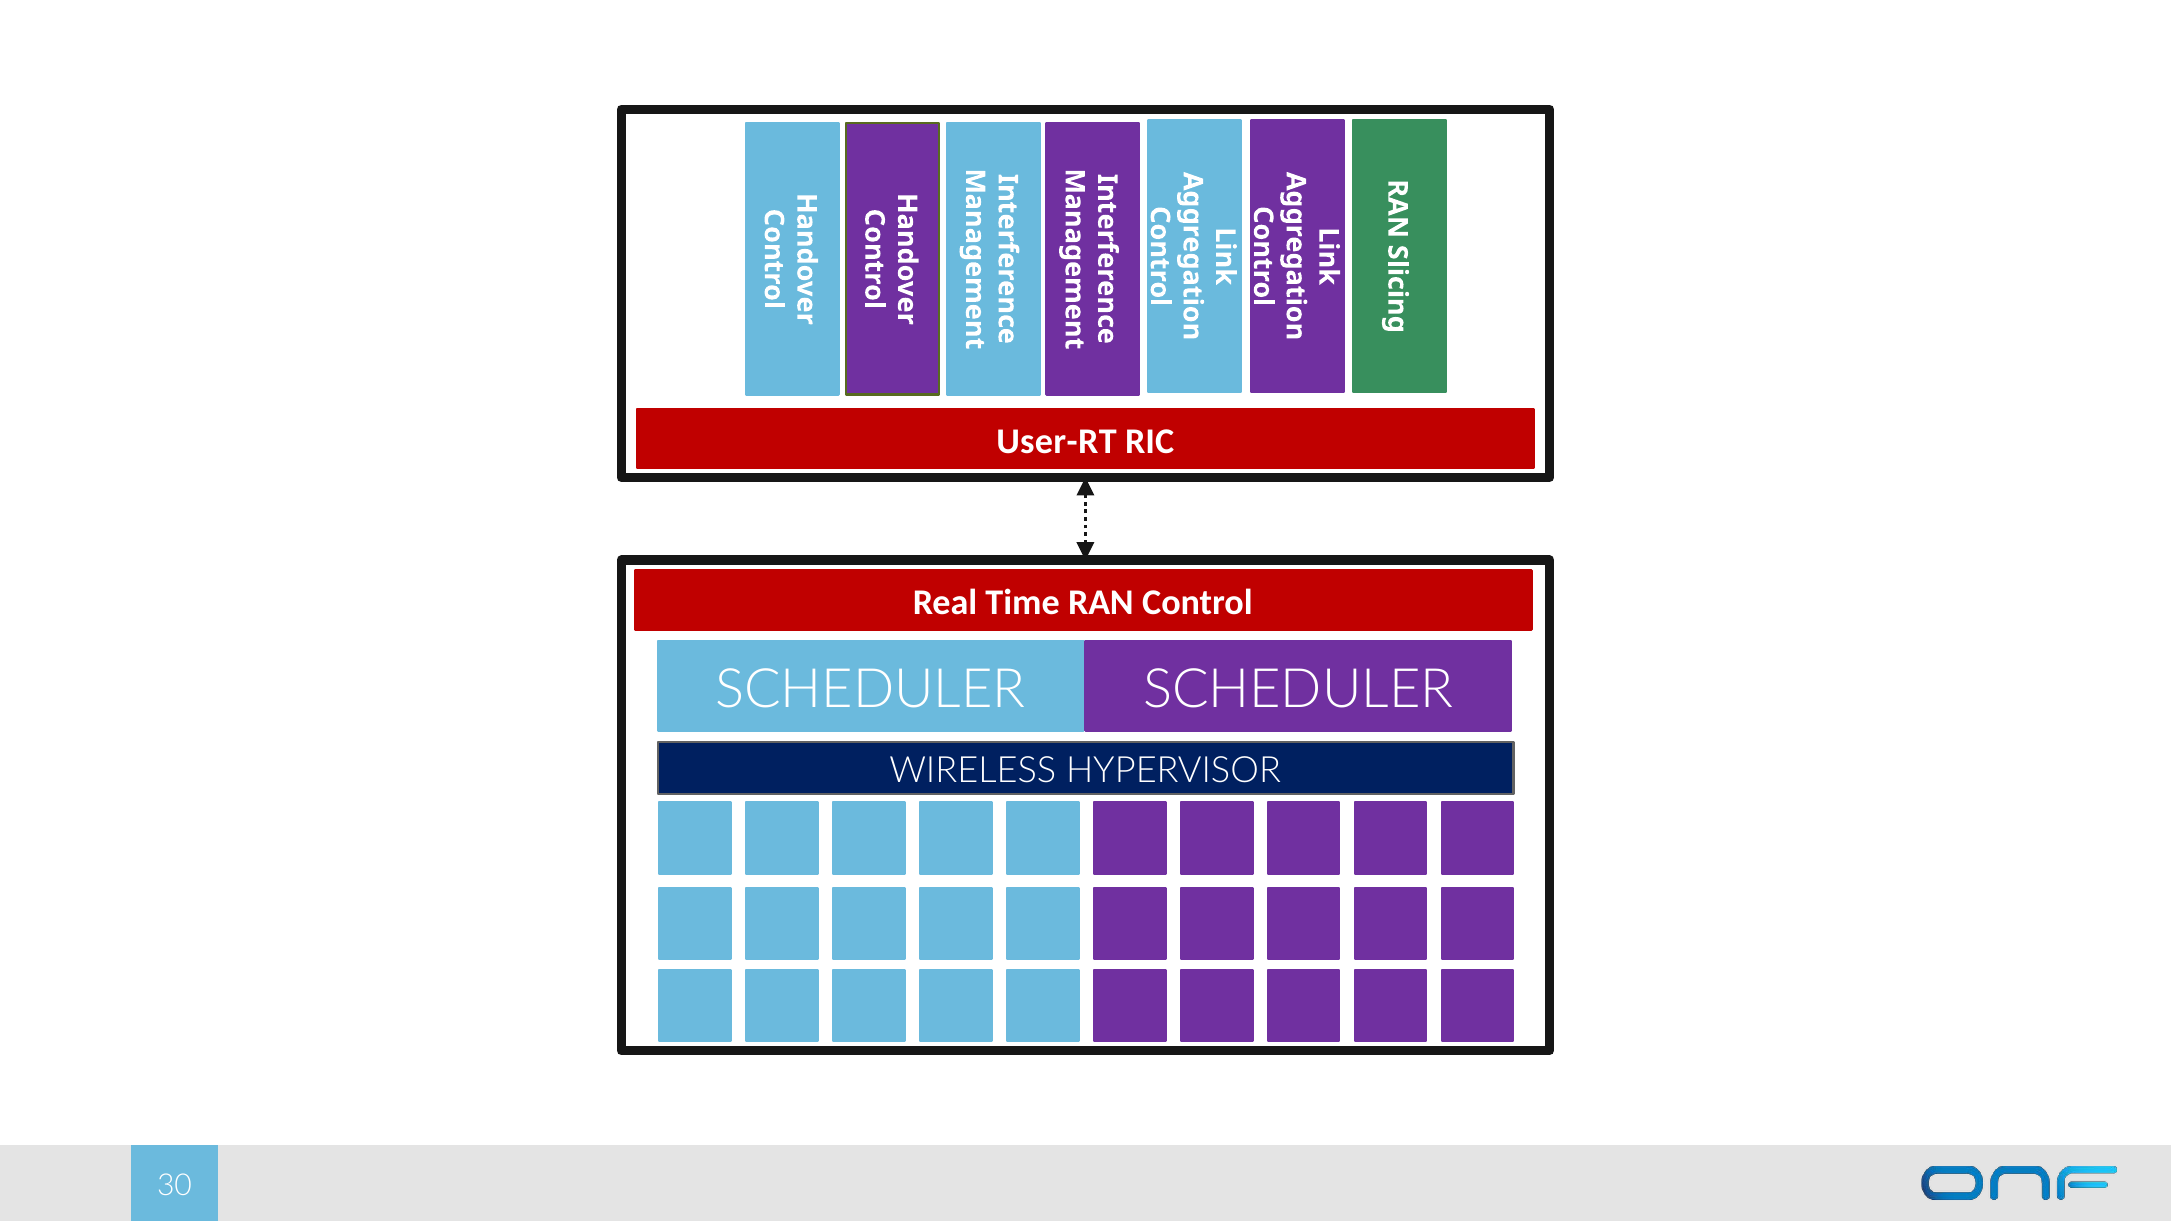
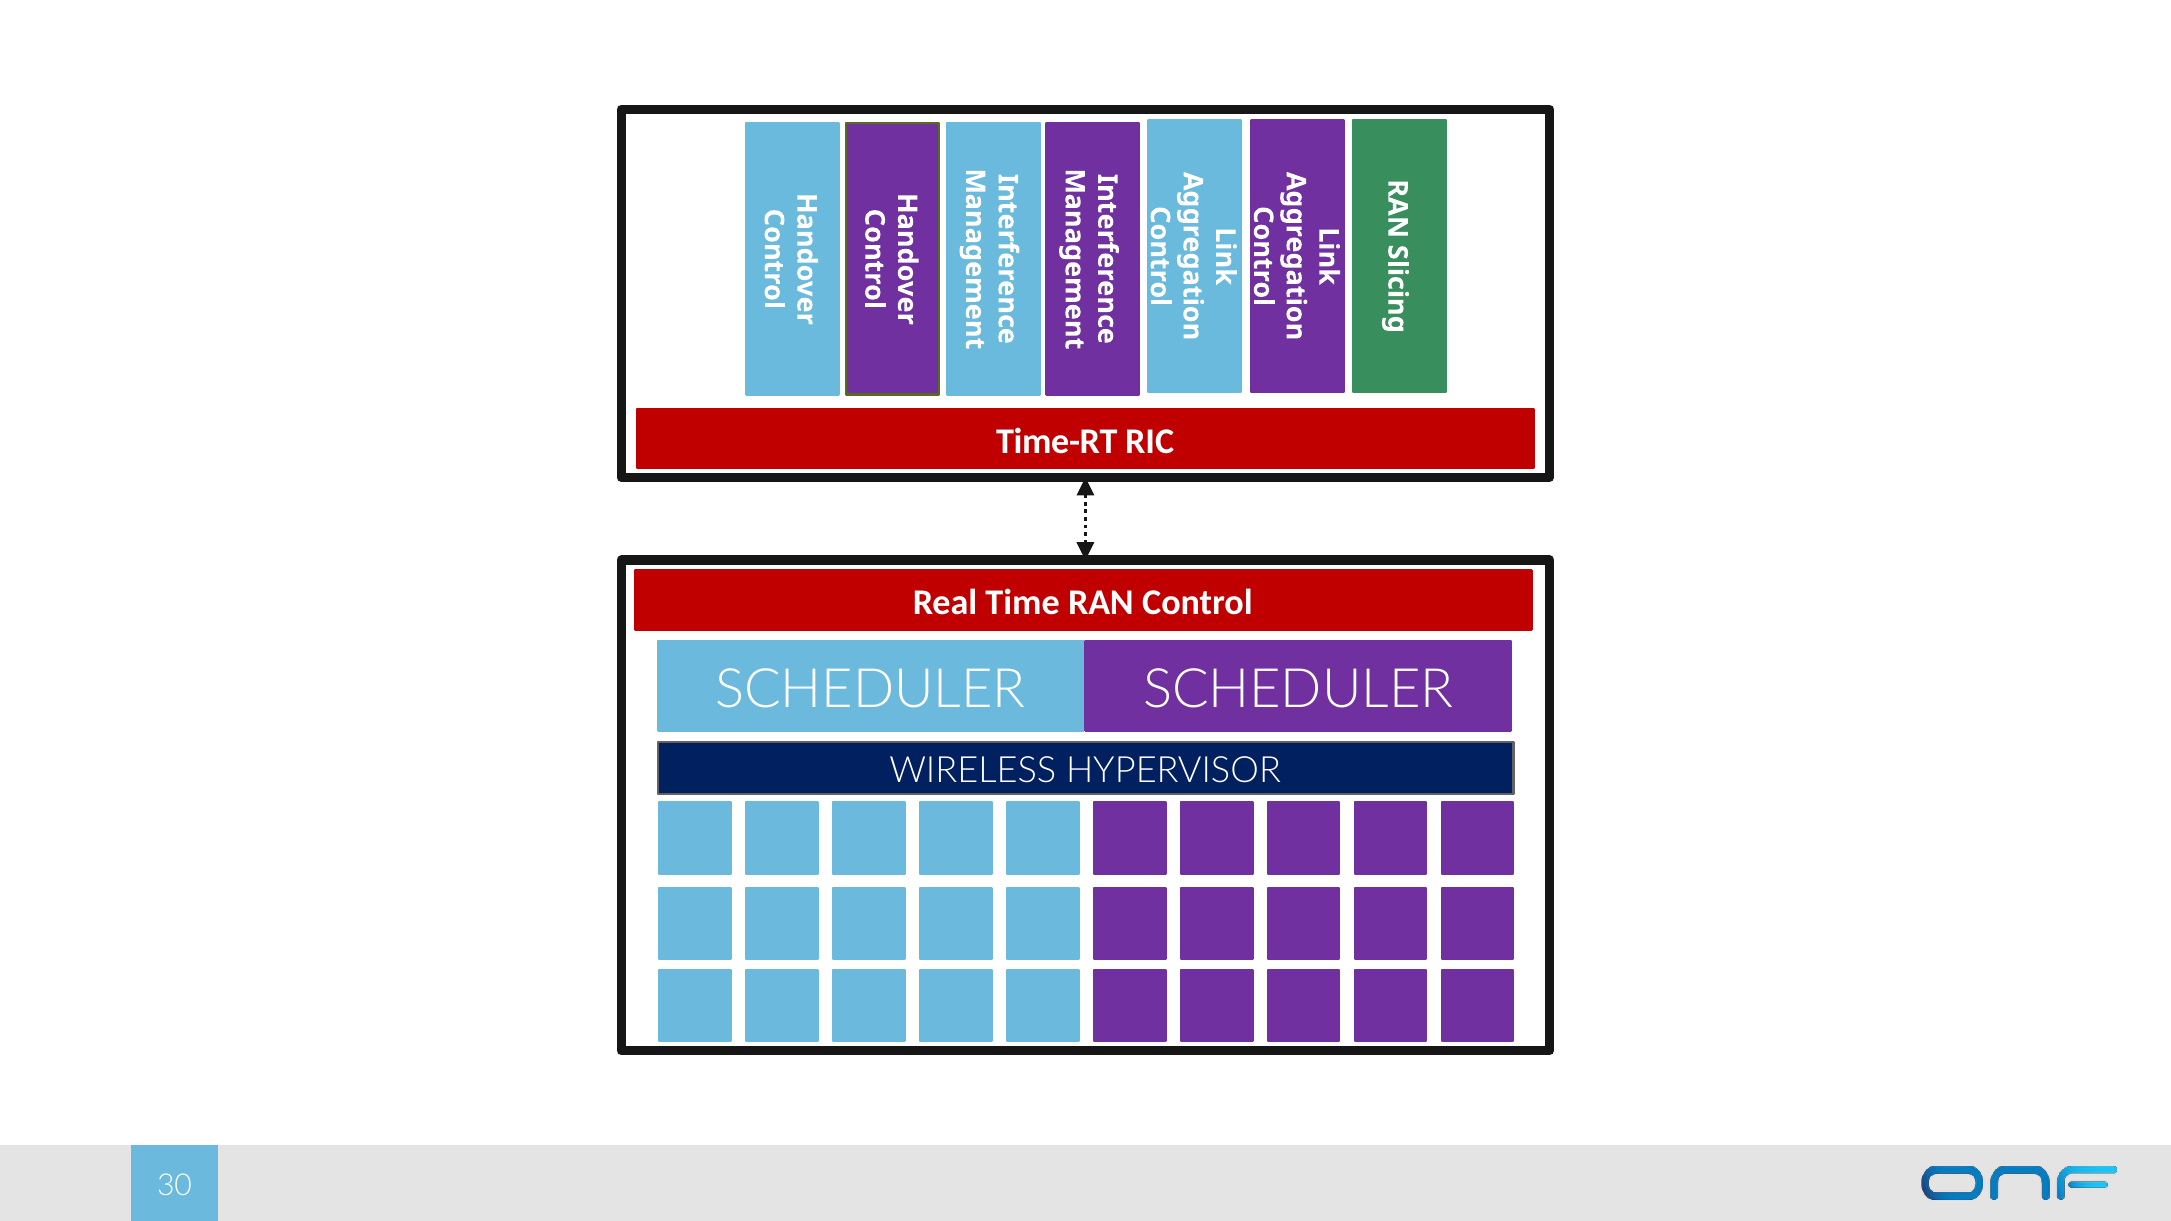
User-RT: User-RT -> Time-RT
